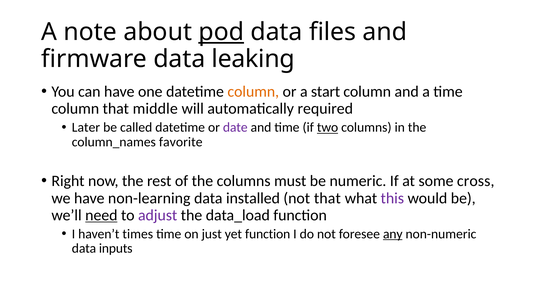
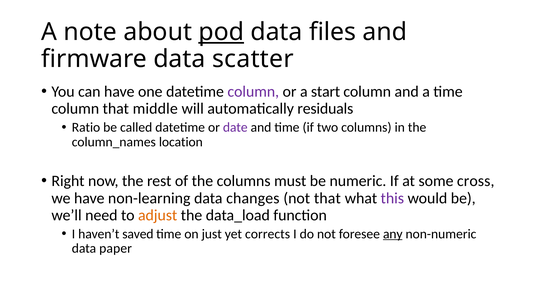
leaking: leaking -> scatter
column at (253, 92) colour: orange -> purple
required: required -> residuals
Later: Later -> Ratio
two underline: present -> none
favorite: favorite -> location
installed: installed -> changes
need underline: present -> none
adjust colour: purple -> orange
times: times -> saved
yet function: function -> corrects
inputs: inputs -> paper
